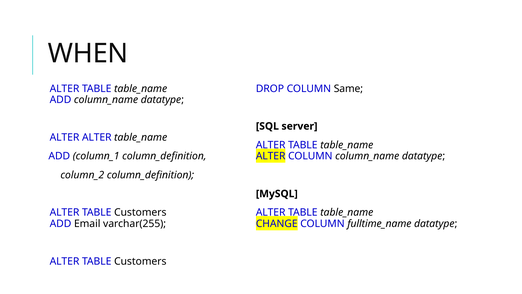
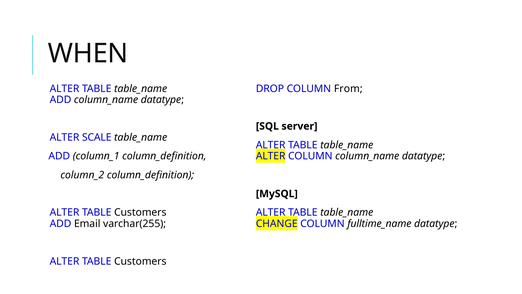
Same: Same -> From
ALTER ALTER: ALTER -> SCALE
